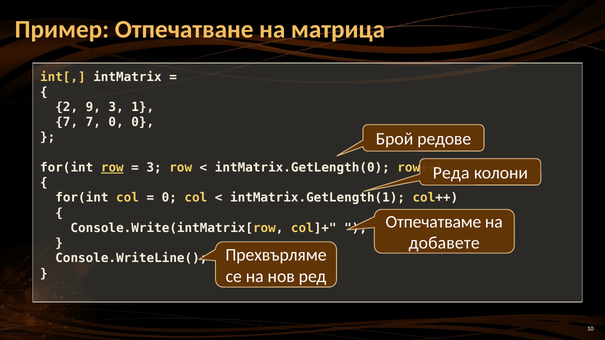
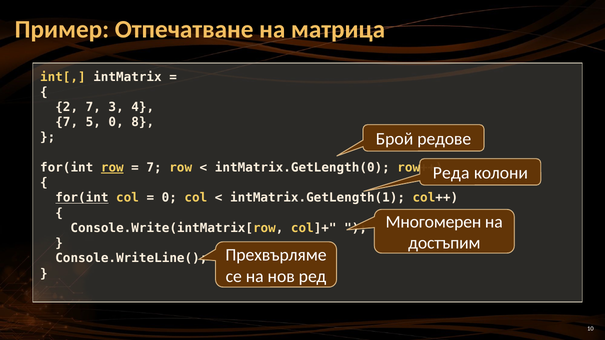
2 9: 9 -> 7
1: 1 -> 4
7 7: 7 -> 5
0 0: 0 -> 8
3 at (154, 168): 3 -> 7
for(int at (82, 198) underline: none -> present
Отпечатваме: Отпечатваме -> Многомерен
добавете: добавете -> достъпим
